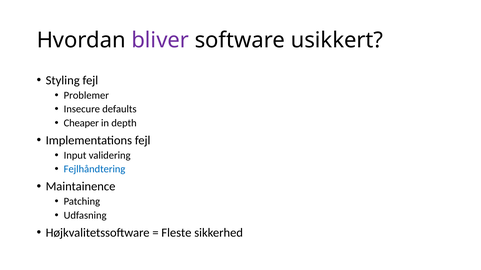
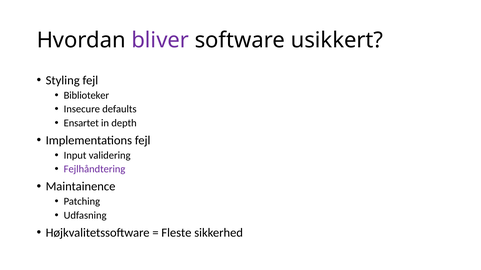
Problemer: Problemer -> Biblioteker
Cheaper: Cheaper -> Ensartet
Fejlhåndtering colour: blue -> purple
